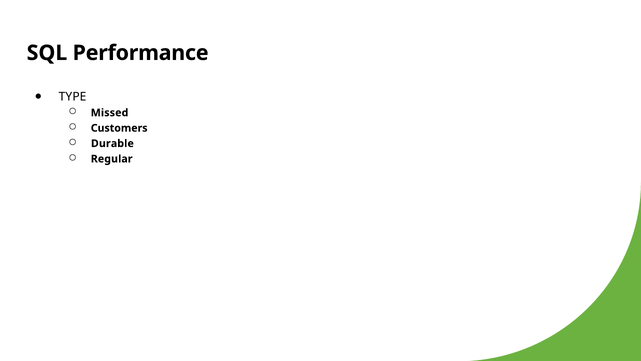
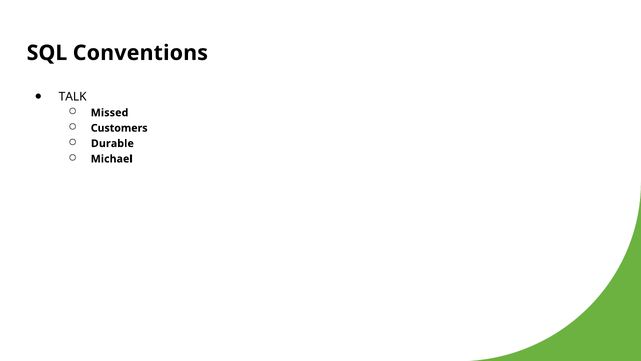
Performance: Performance -> Conventions
TYPE: TYPE -> TALK
Regular: Regular -> Michael
